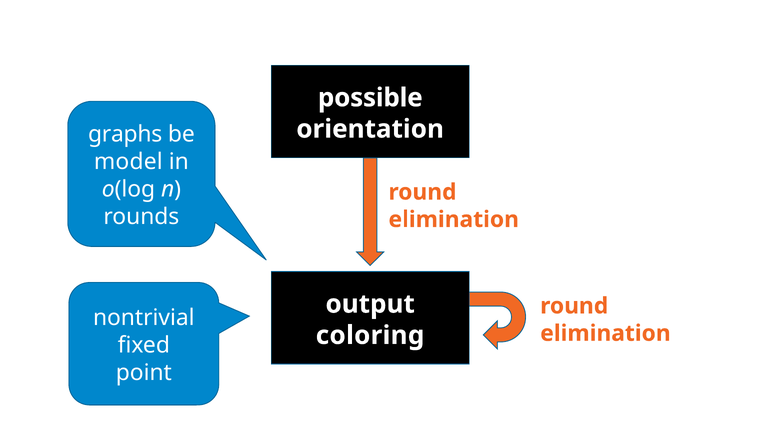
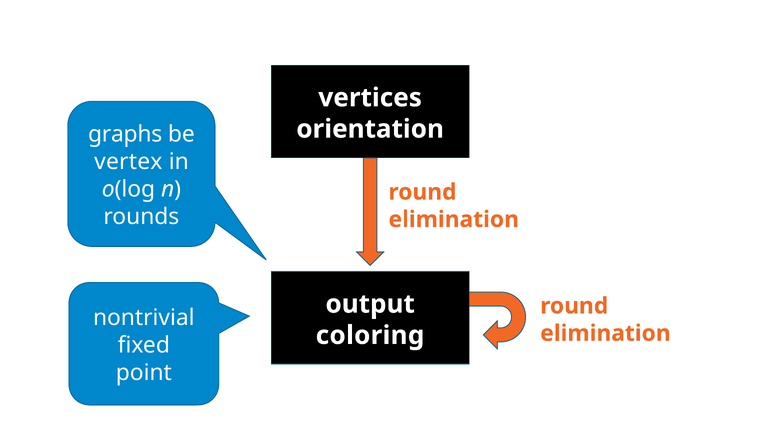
possible: possible -> vertices
model: model -> vertex
